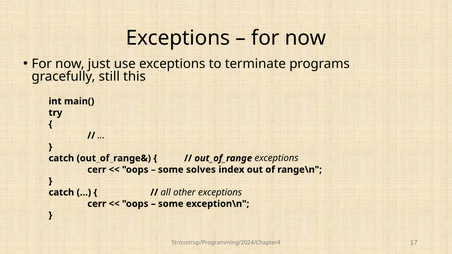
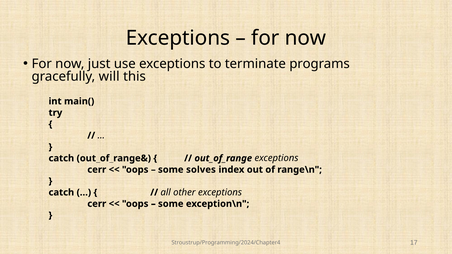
still: still -> will
